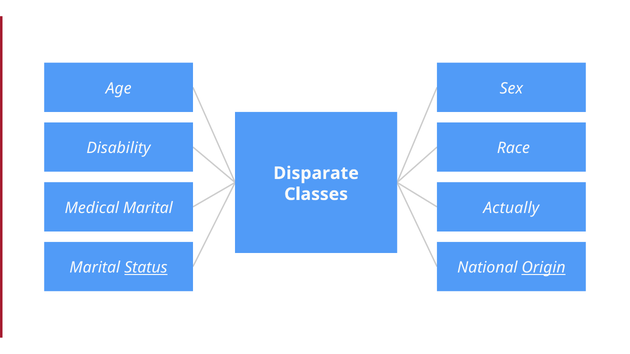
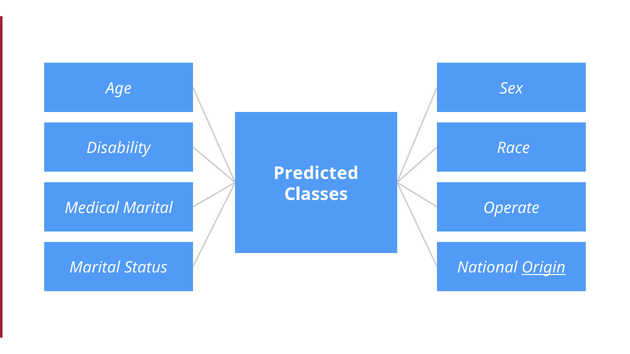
Disparate: Disparate -> Predicted
Actually: Actually -> Operate
Status underline: present -> none
